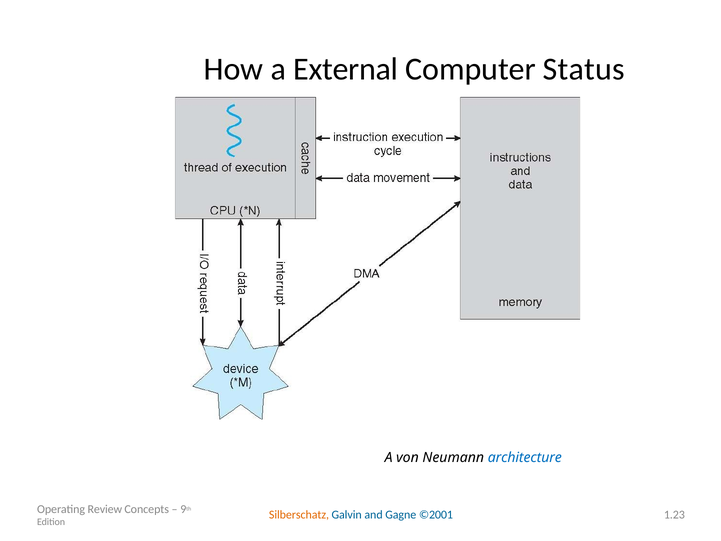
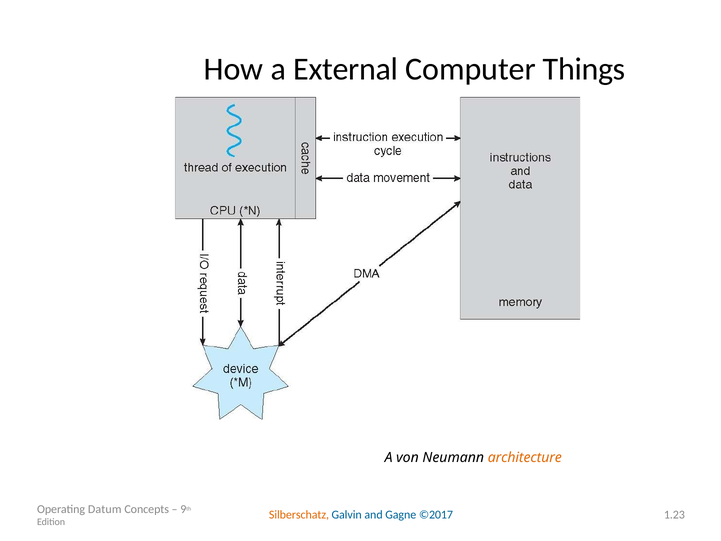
Status: Status -> Things
architecture colour: blue -> orange
Review: Review -> Datum
©2001: ©2001 -> ©2017
